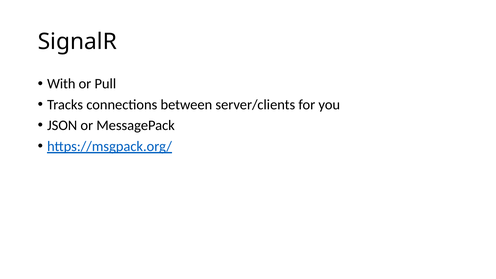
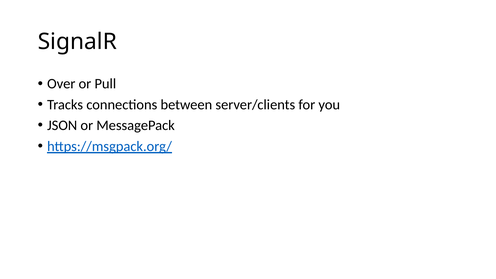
With: With -> Over
